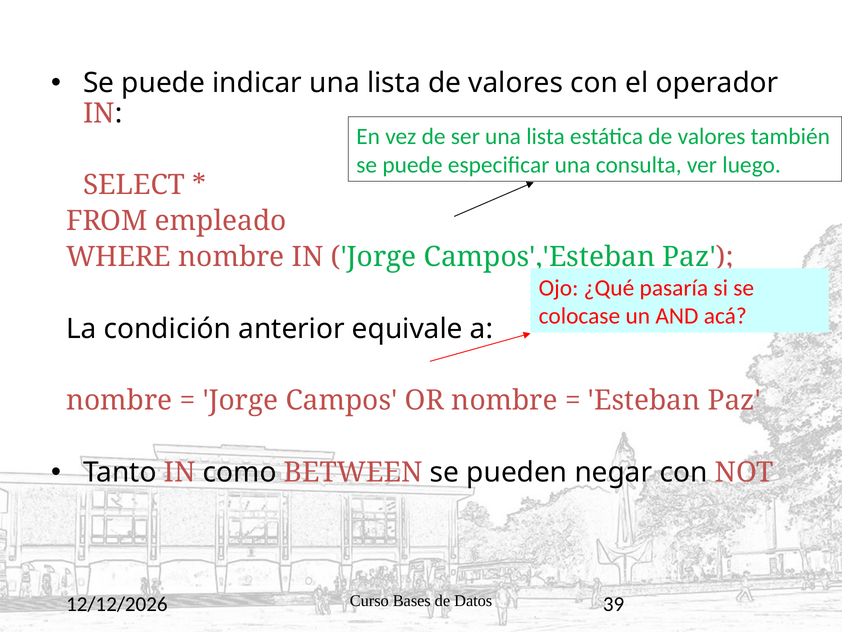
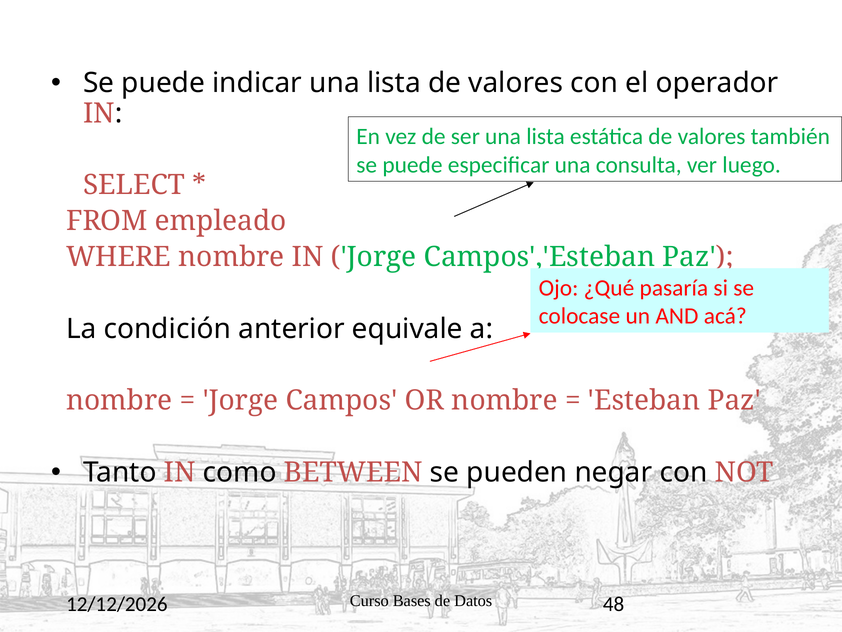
39: 39 -> 48
